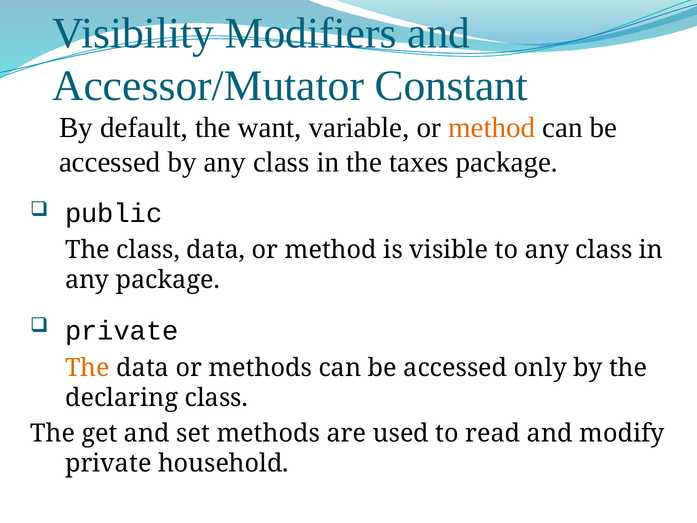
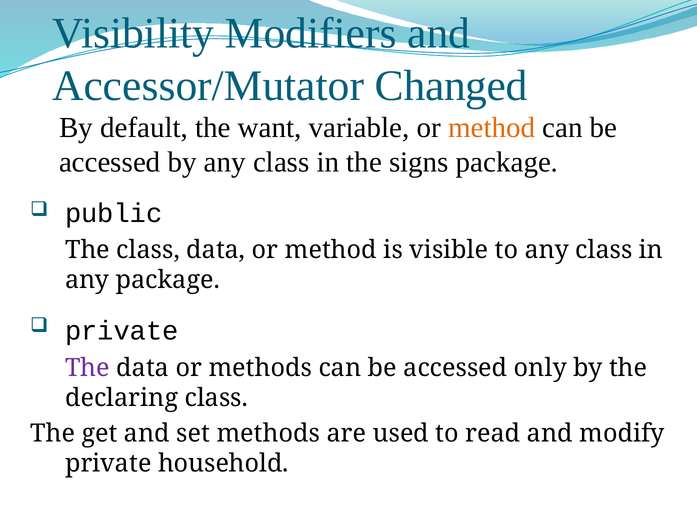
Constant: Constant -> Changed
taxes: taxes -> signs
The at (87, 368) colour: orange -> purple
